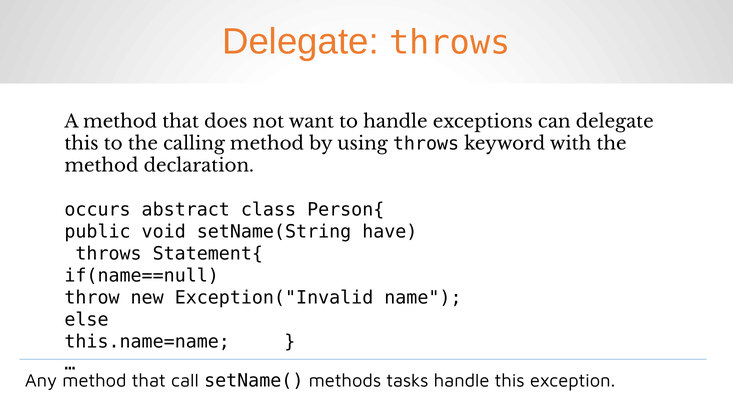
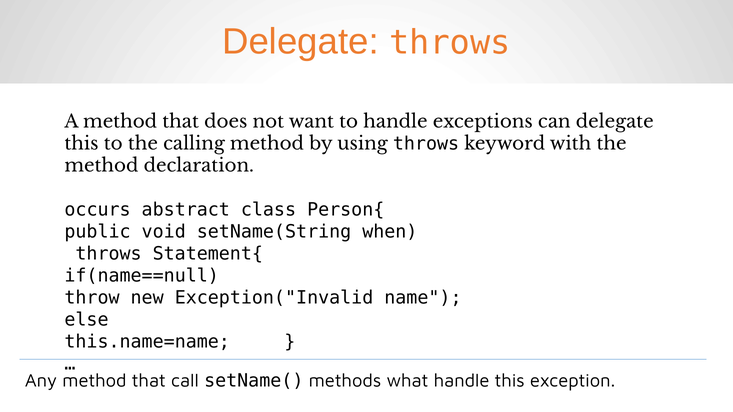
have: have -> when
tasks: tasks -> what
